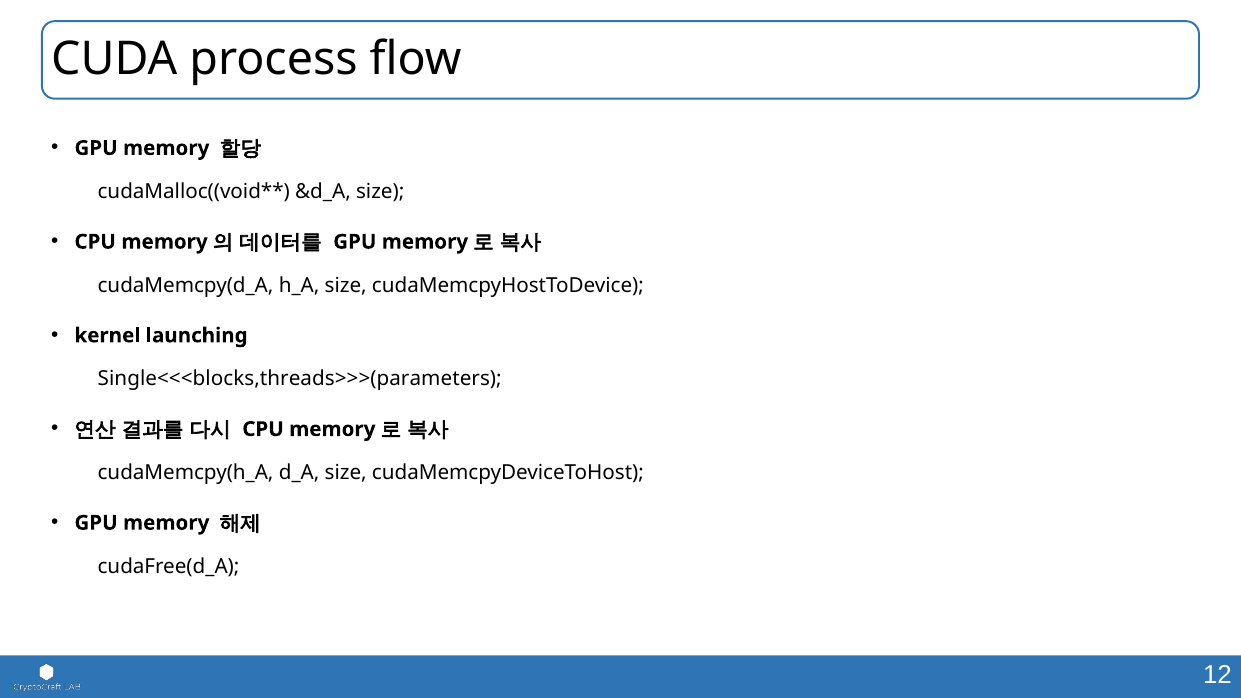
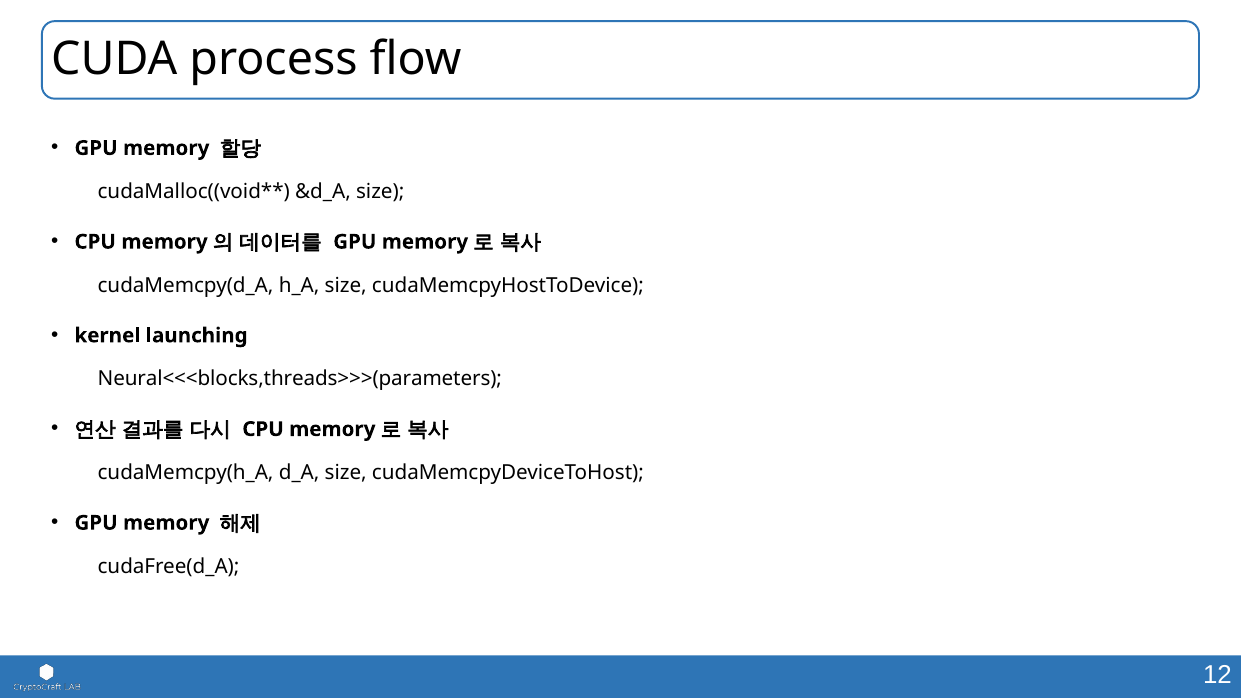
Single<<<blocks,threads>>>(parameters: Single<<<blocks,threads>>>(parameters -> Neural<<<blocks,threads>>>(parameters
